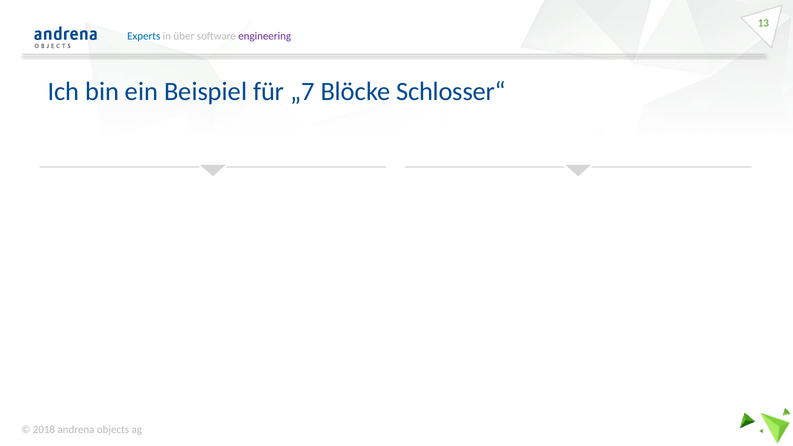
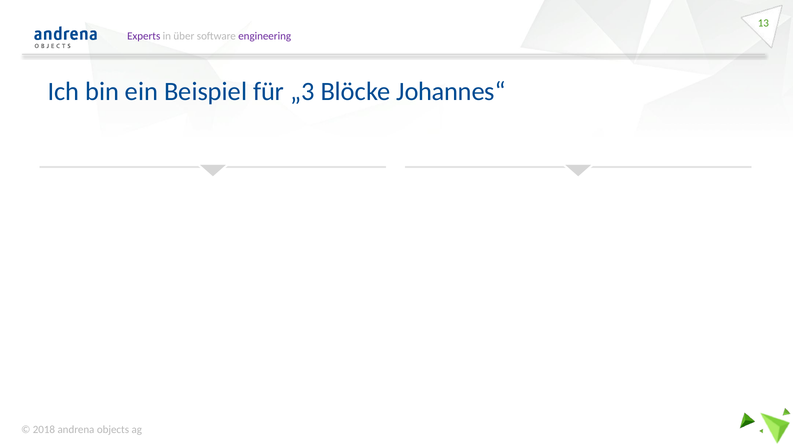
Experts colour: blue -> purple
„7: „7 -> „3
Schlosser“: Schlosser“ -> Johannes“
